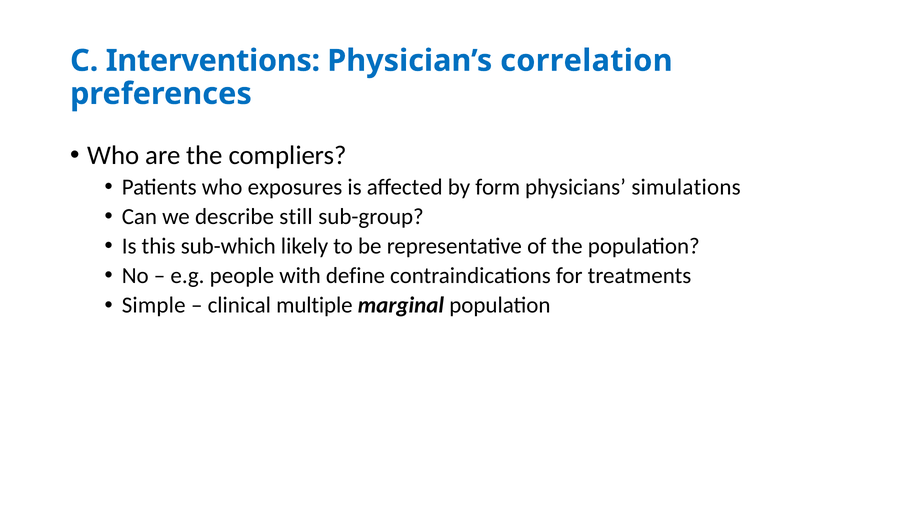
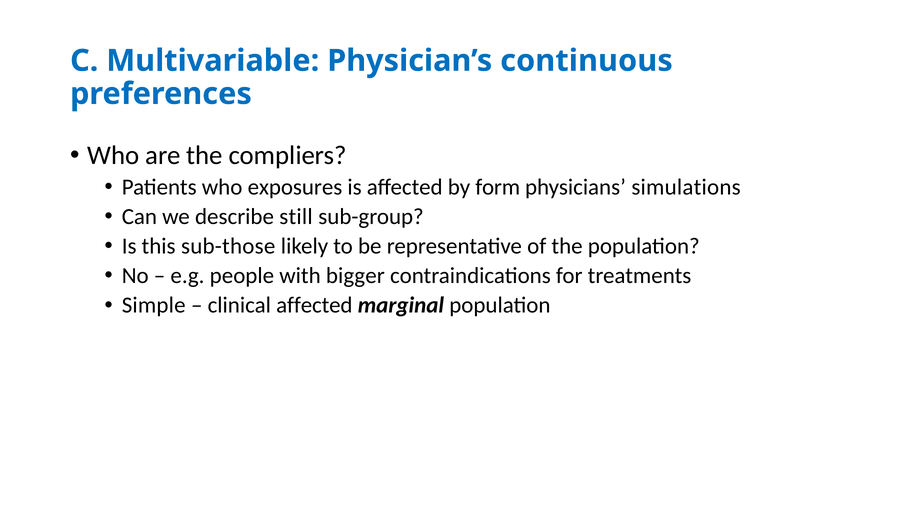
Interventions: Interventions -> Multivariable
correlation: correlation -> continuous
sub-which: sub-which -> sub-those
define: define -> bigger
clinical multiple: multiple -> affected
